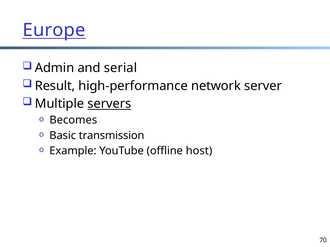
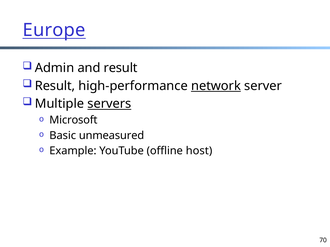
and serial: serial -> result
network underline: none -> present
Becomes: Becomes -> Microsoft
transmission: transmission -> unmeasured
